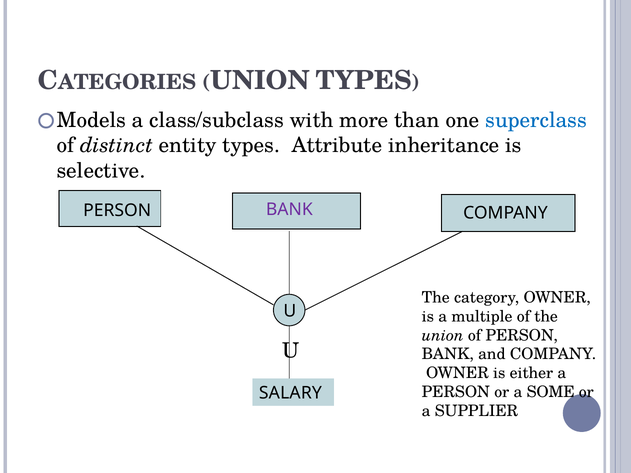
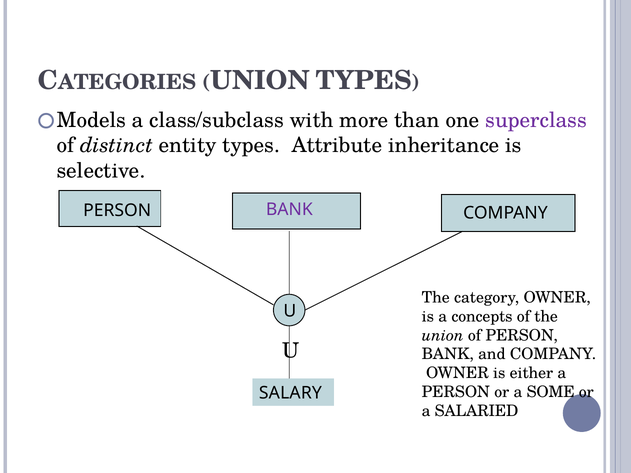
superclass colour: blue -> purple
multiple: multiple -> concepts
SUPPLIER: SUPPLIER -> SALARIED
